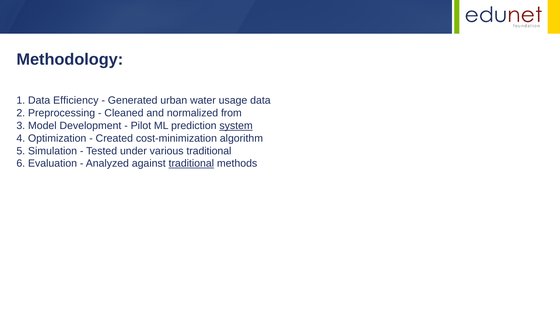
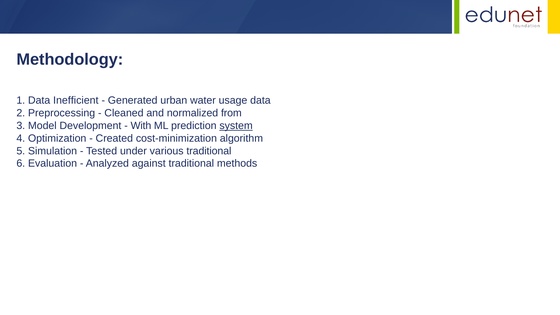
Efficiency: Efficiency -> Inefficient
Pilot: Pilot -> With
traditional at (191, 163) underline: present -> none
